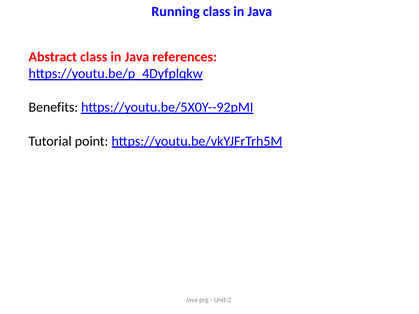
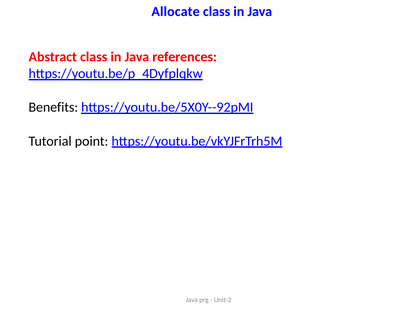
Running: Running -> Allocate
